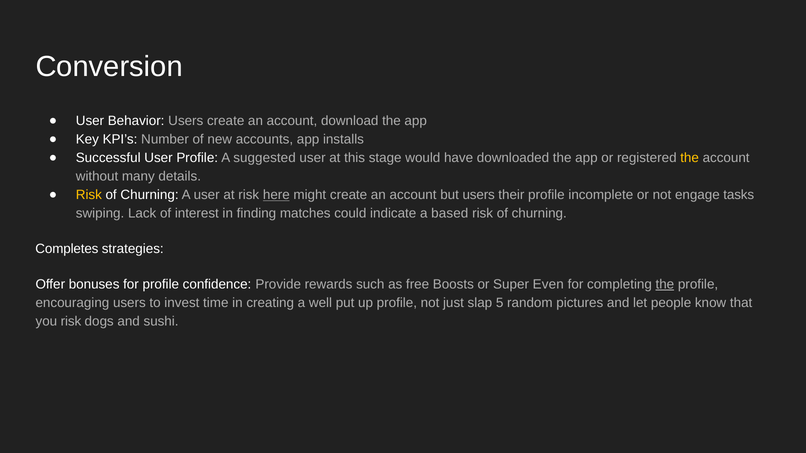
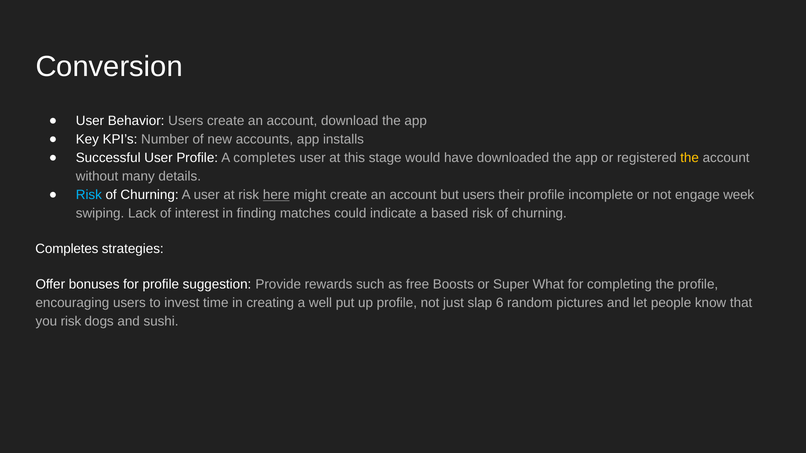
A suggested: suggested -> completes
Risk at (89, 195) colour: yellow -> light blue
tasks: tasks -> week
confidence: confidence -> suggestion
Even: Even -> What
the at (665, 284) underline: present -> none
5: 5 -> 6
